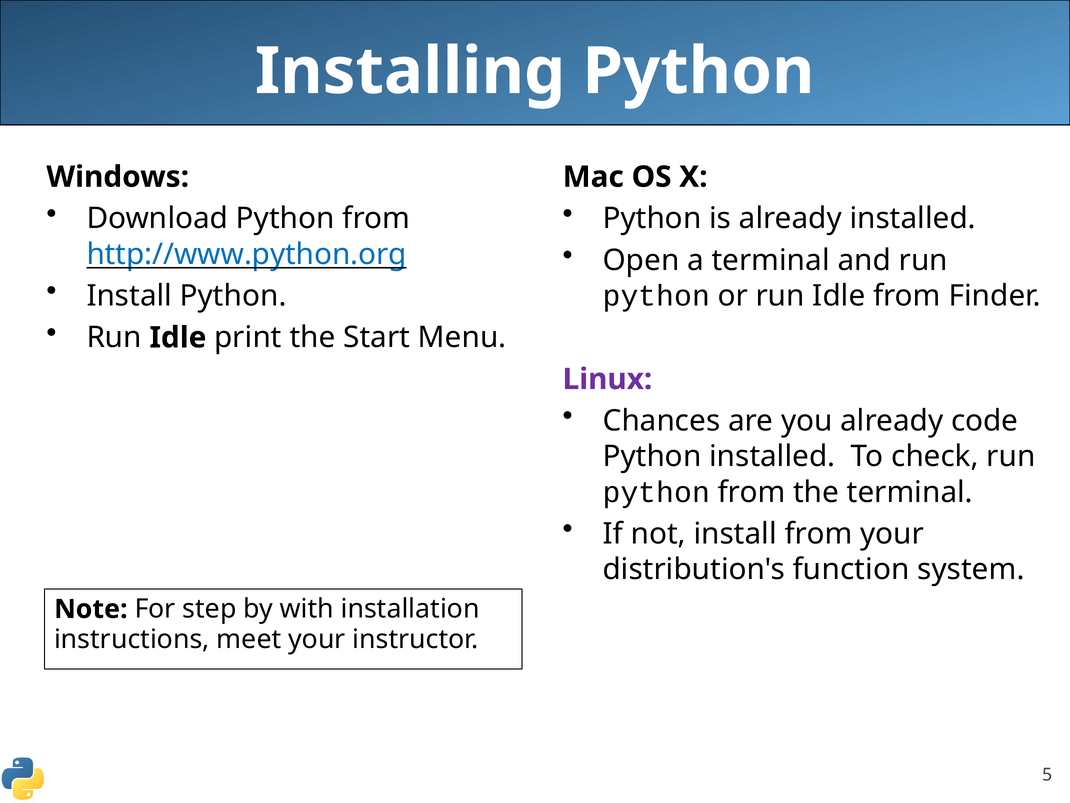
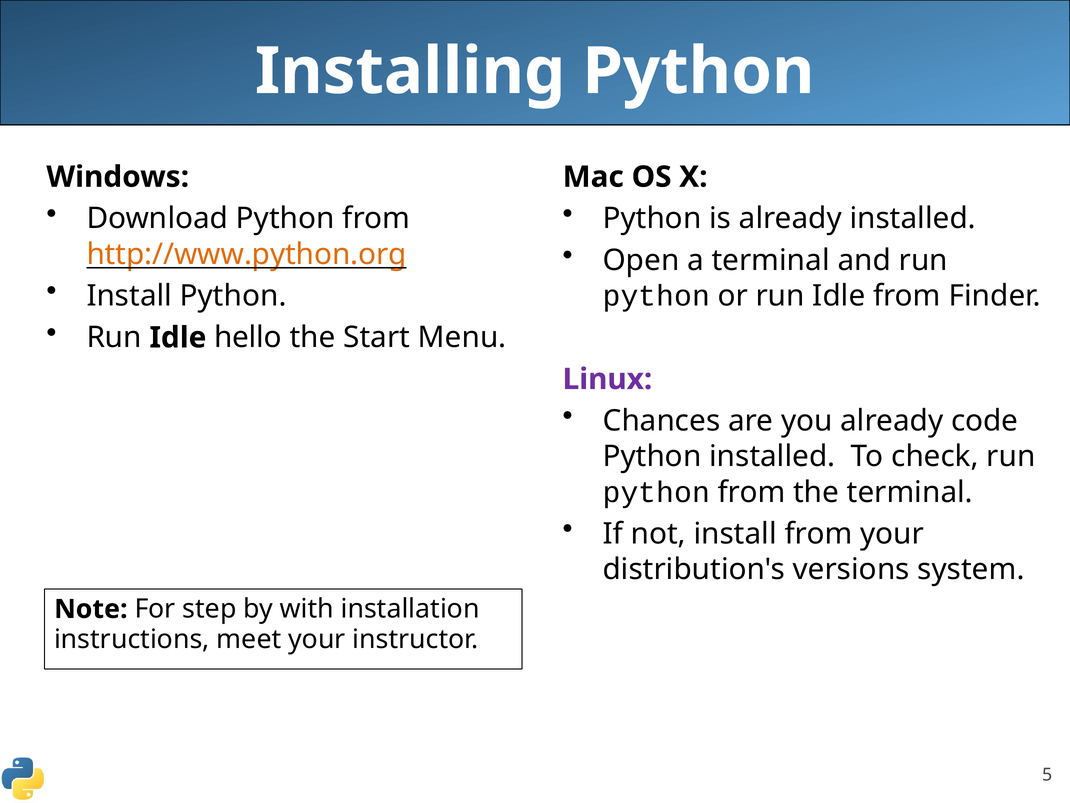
http://www.python.org colour: blue -> orange
print: print -> hello
function: function -> versions
